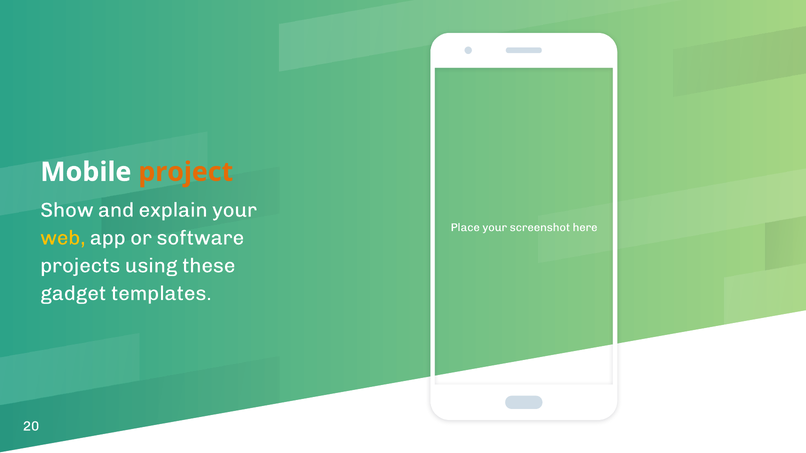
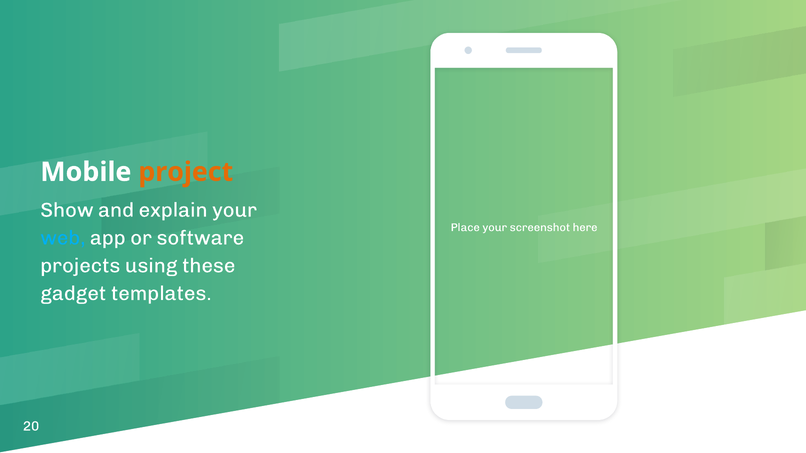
web colour: yellow -> light blue
